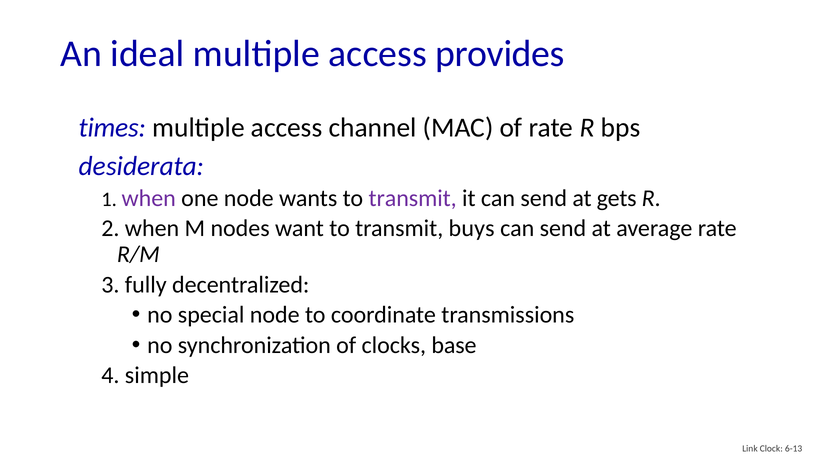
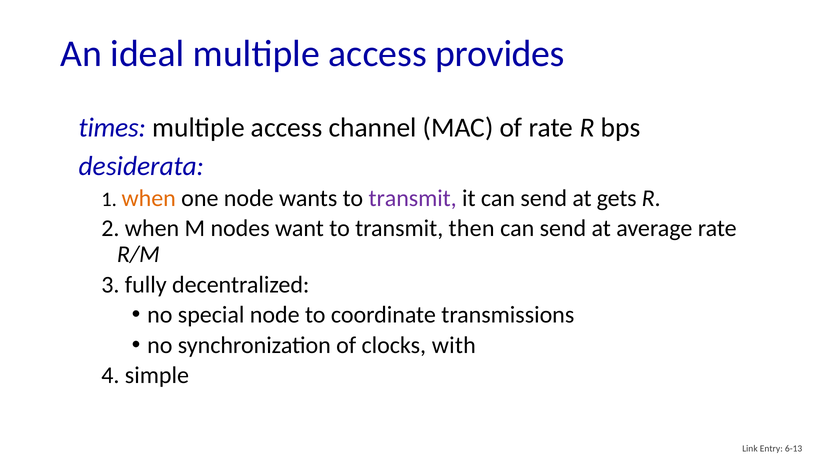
when at (149, 198) colour: purple -> orange
buys: buys -> then
base: base -> with
Clock: Clock -> Entry
